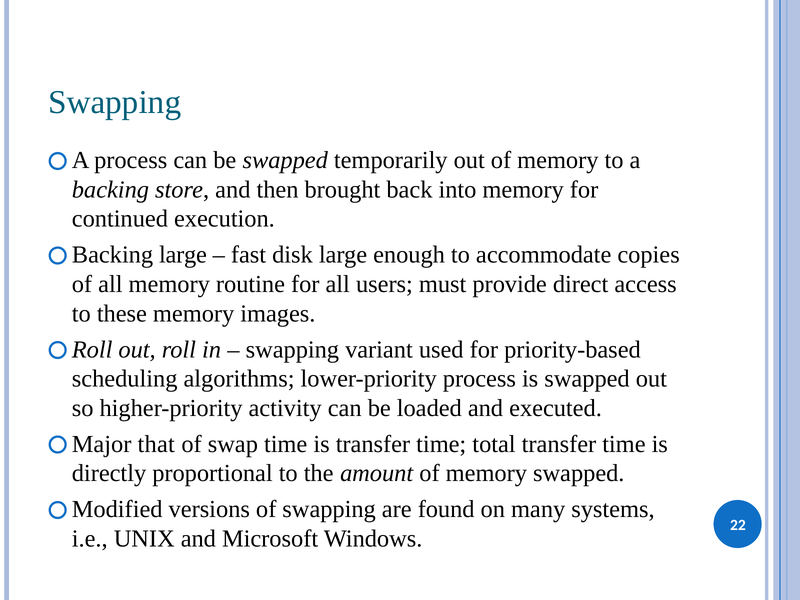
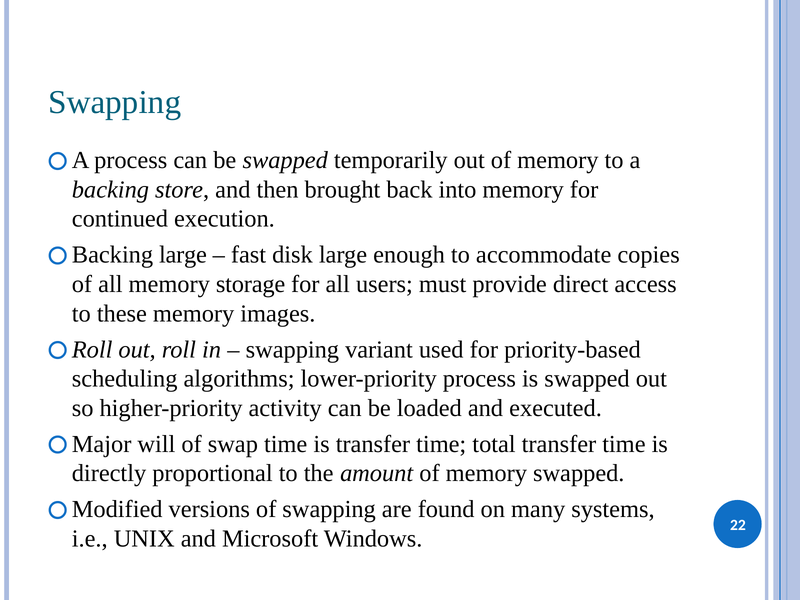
routine: routine -> storage
that: that -> will
